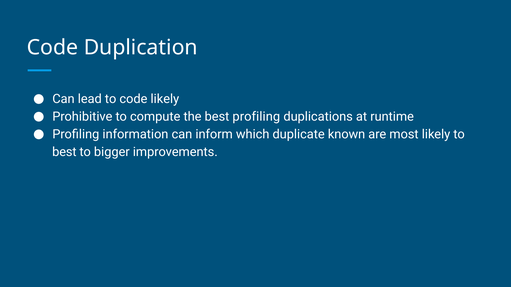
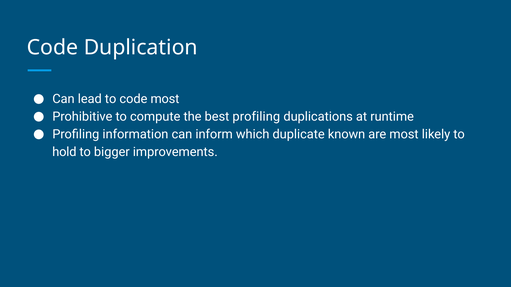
code likely: likely -> most
best at (64, 152): best -> hold
